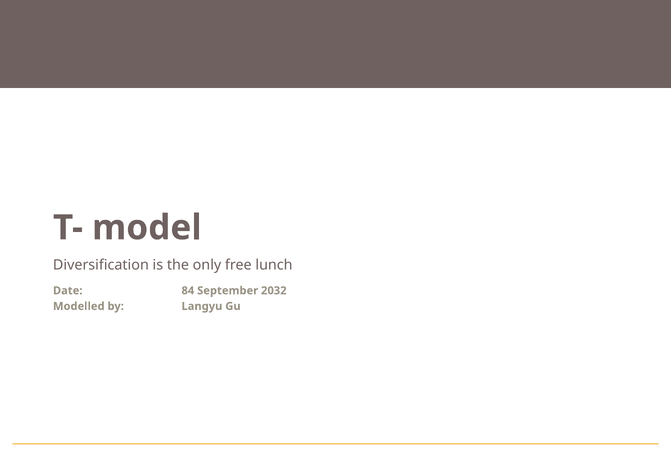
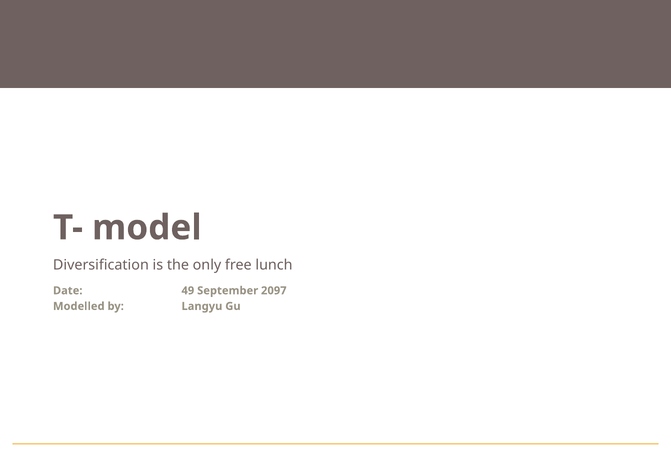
84: 84 -> 49
2032: 2032 -> 2097
